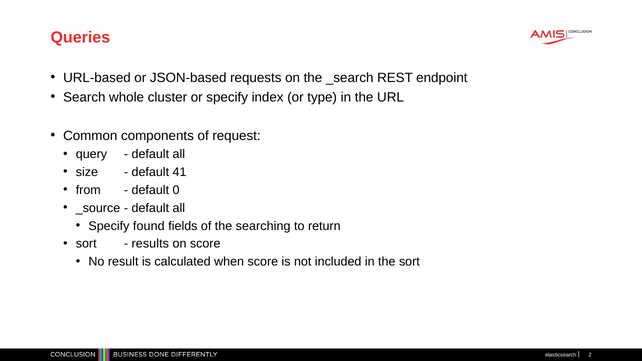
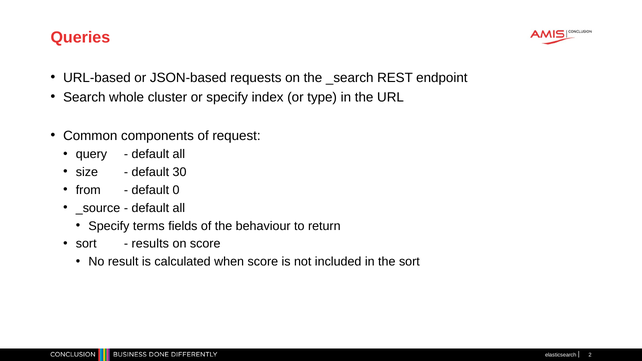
41: 41 -> 30
found: found -> terms
searching: searching -> behaviour
